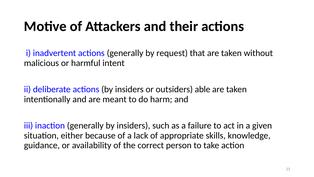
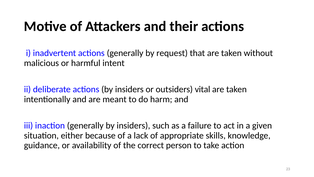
able: able -> vital
